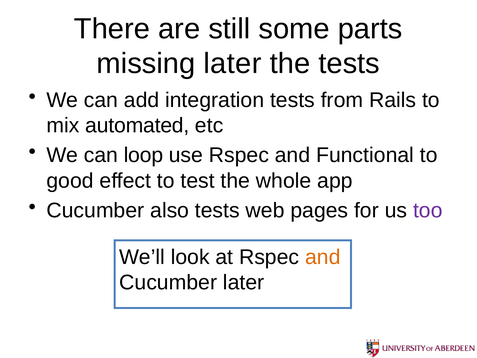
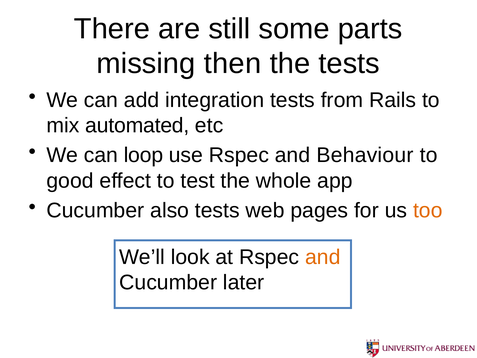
missing later: later -> then
Functional: Functional -> Behaviour
too colour: purple -> orange
